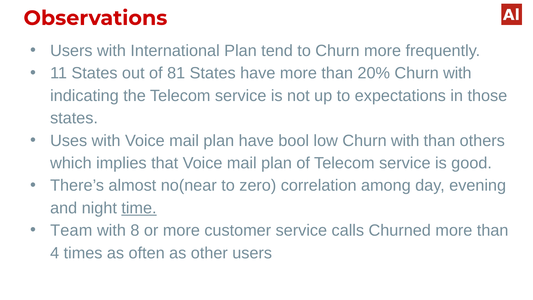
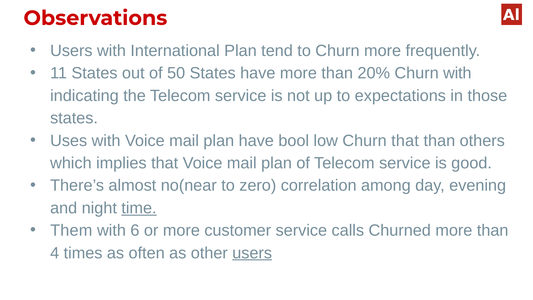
81: 81 -> 50
low Churn with: with -> that
Team: Team -> Them
8: 8 -> 6
users at (252, 253) underline: none -> present
